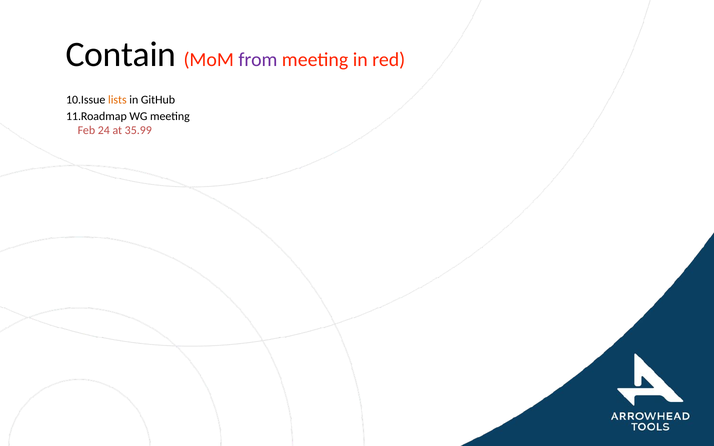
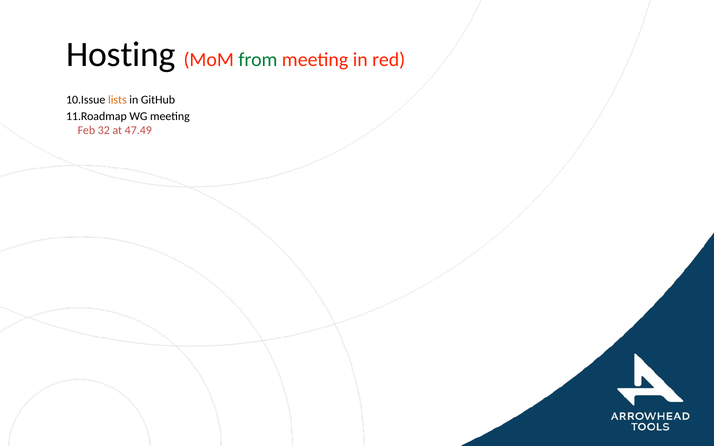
Contain: Contain -> Hosting
from colour: purple -> green
24: 24 -> 32
35.99: 35.99 -> 47.49
